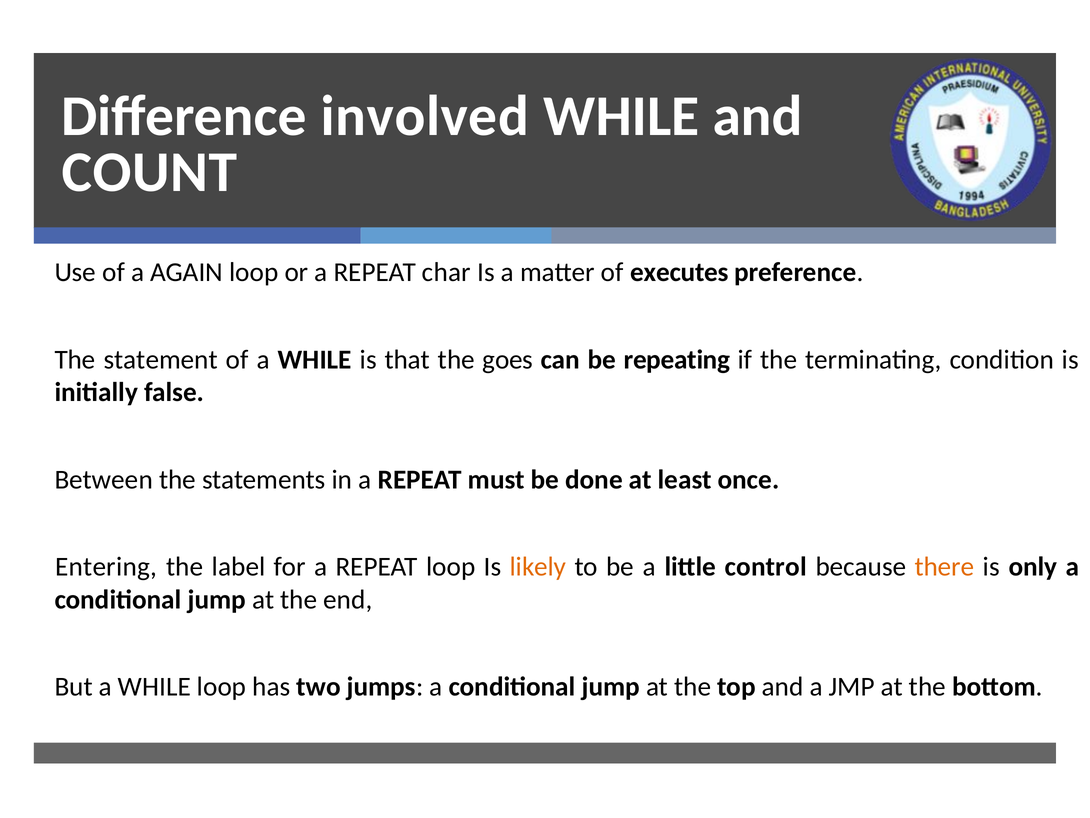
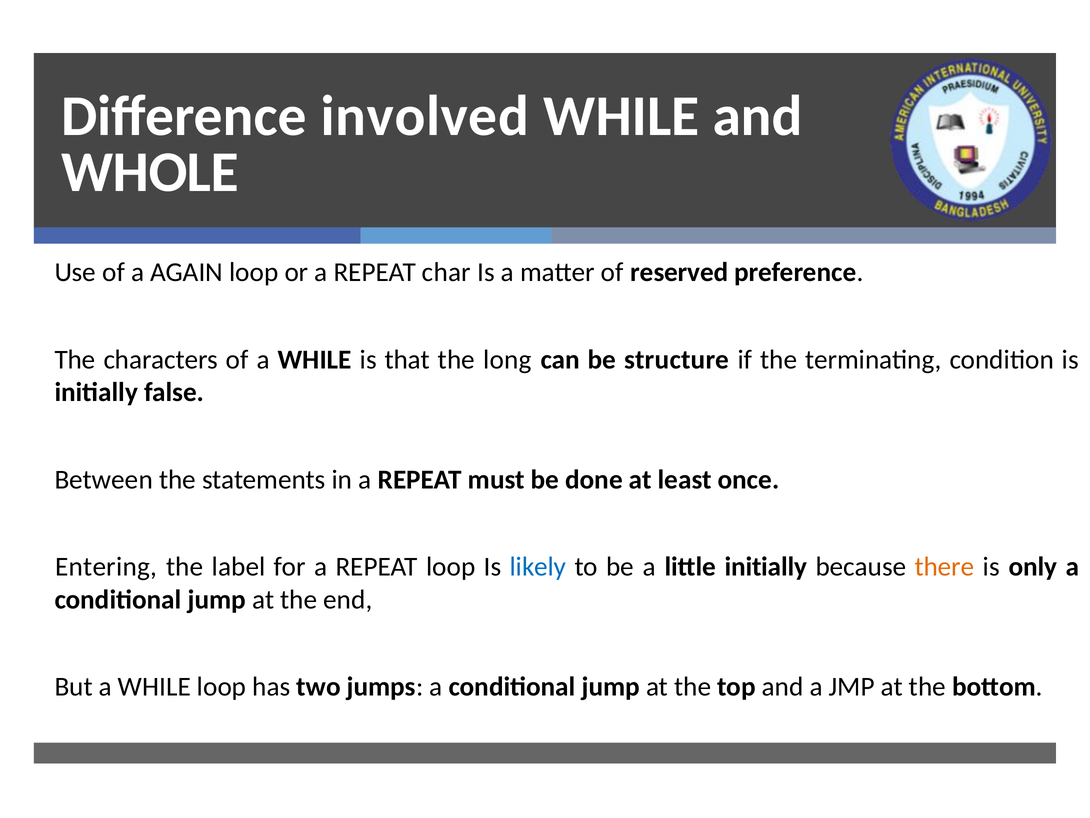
COUNT: COUNT -> WHOLE
executes: executes -> reserved
statement: statement -> characters
goes: goes -> long
repeating: repeating -> structure
likely colour: orange -> blue
little control: control -> initially
